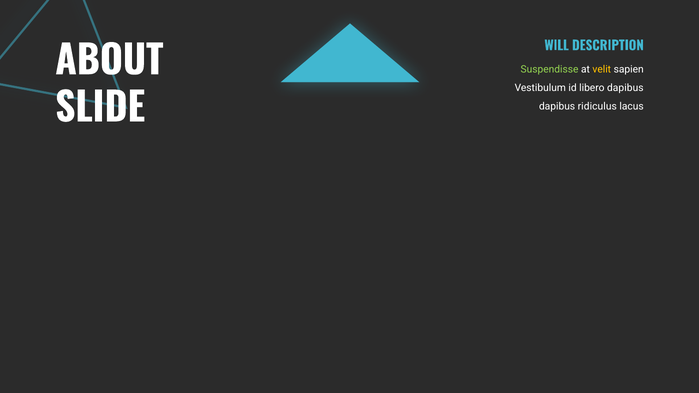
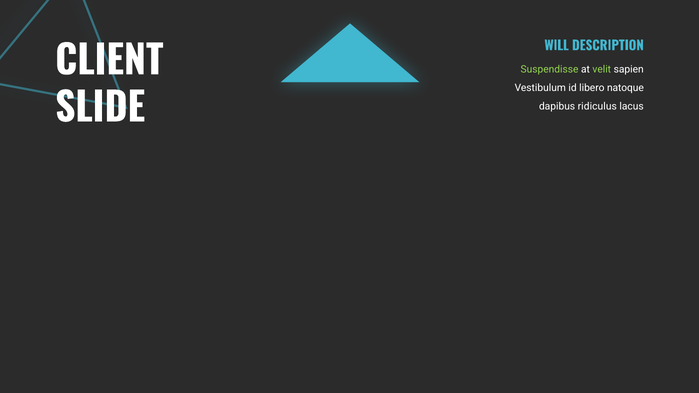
ABOUT: ABOUT -> CLIENT
velit colour: yellow -> light green
libero dapibus: dapibus -> natoque
